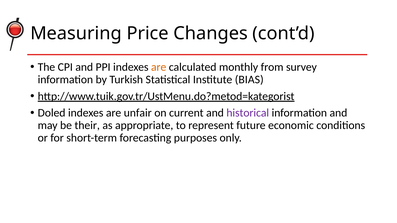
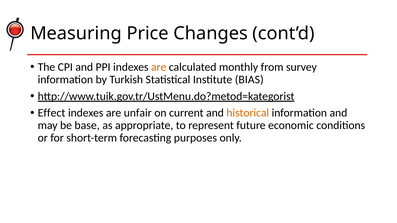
Doled: Doled -> Effect
historical colour: purple -> orange
their: their -> base
